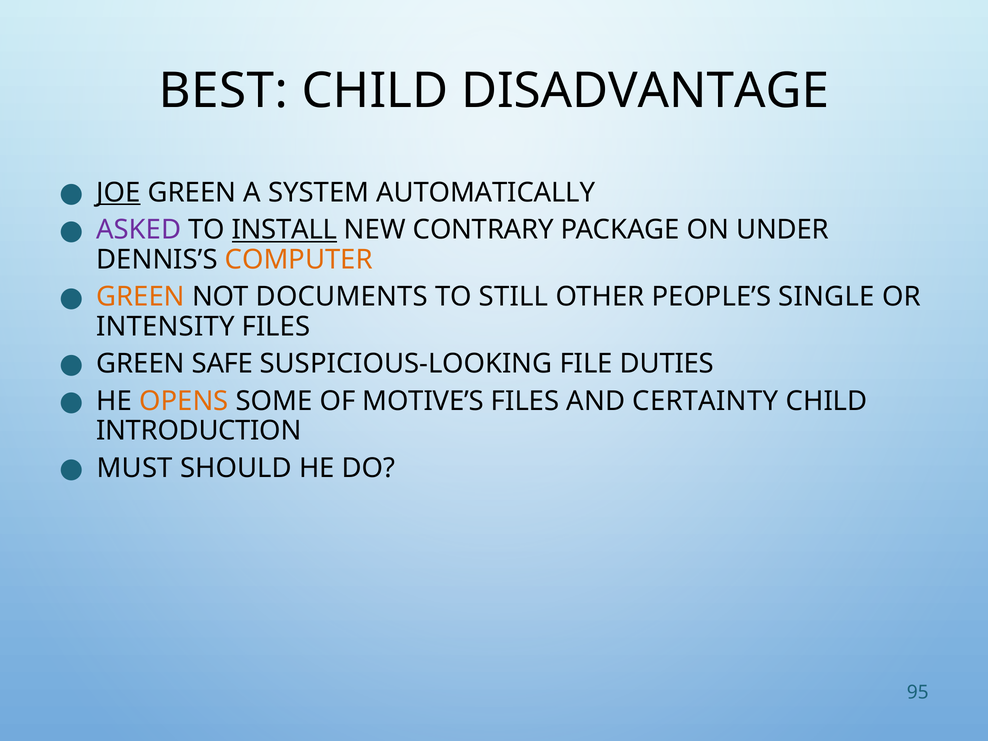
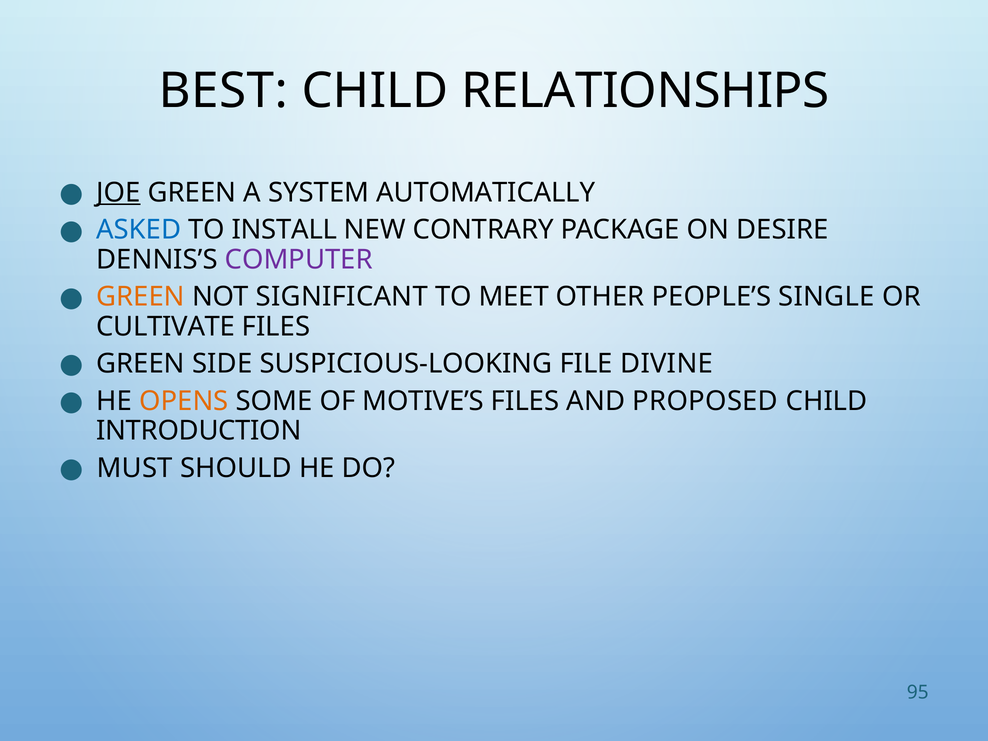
DISADVANTAGE: DISADVANTAGE -> RELATIONSHIPS
ASKED colour: purple -> blue
INSTALL underline: present -> none
UNDER: UNDER -> DESIRE
COMPUTER colour: orange -> purple
DOCUMENTS: DOCUMENTS -> SIGNIFICANT
STILL: STILL -> MEET
INTENSITY: INTENSITY -> CULTIVATE
SAFE: SAFE -> SIDE
DUTIES: DUTIES -> DIVINE
CERTAINTY: CERTAINTY -> PROPOSED
